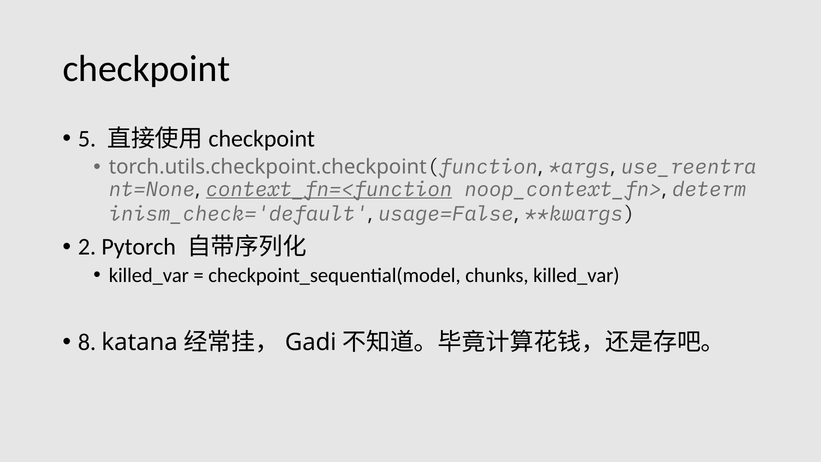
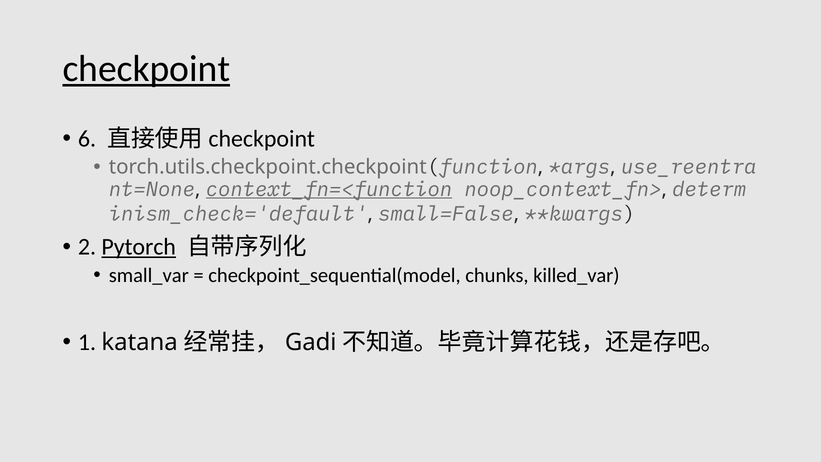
checkpoint underline: none -> present
5: 5 -> 6
usage=False: usage=False -> small=False
Pytorch underline: none -> present
killed_var at (149, 275): killed_var -> small_var
8: 8 -> 1
